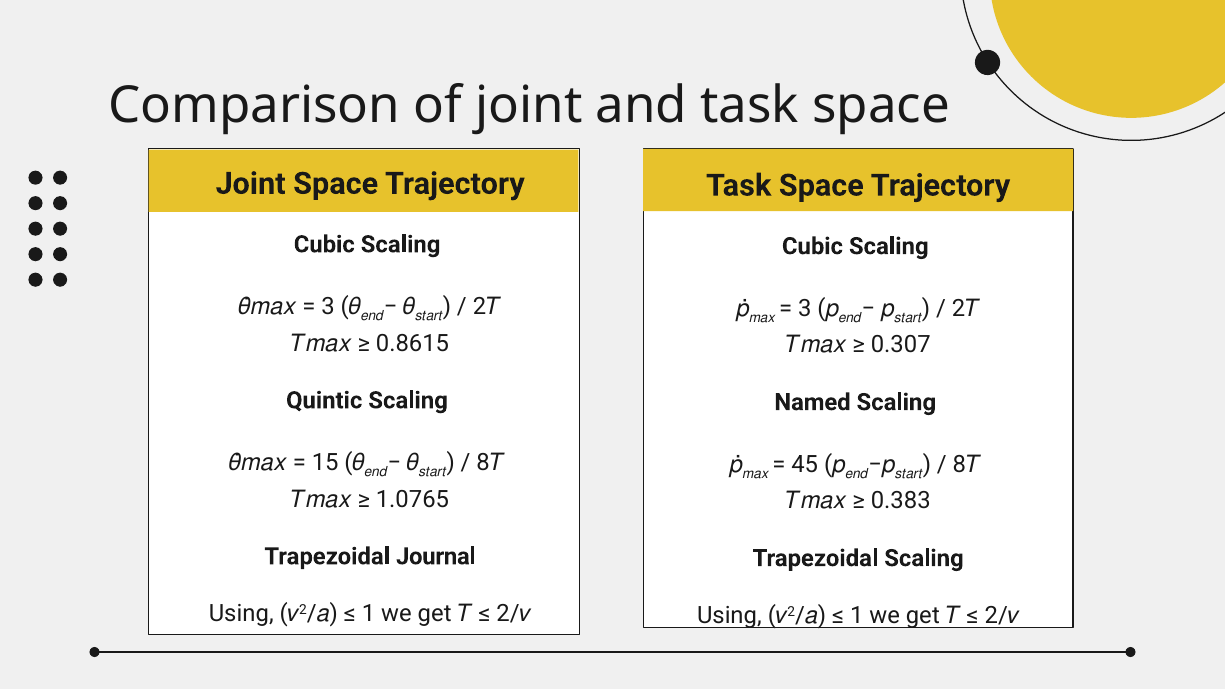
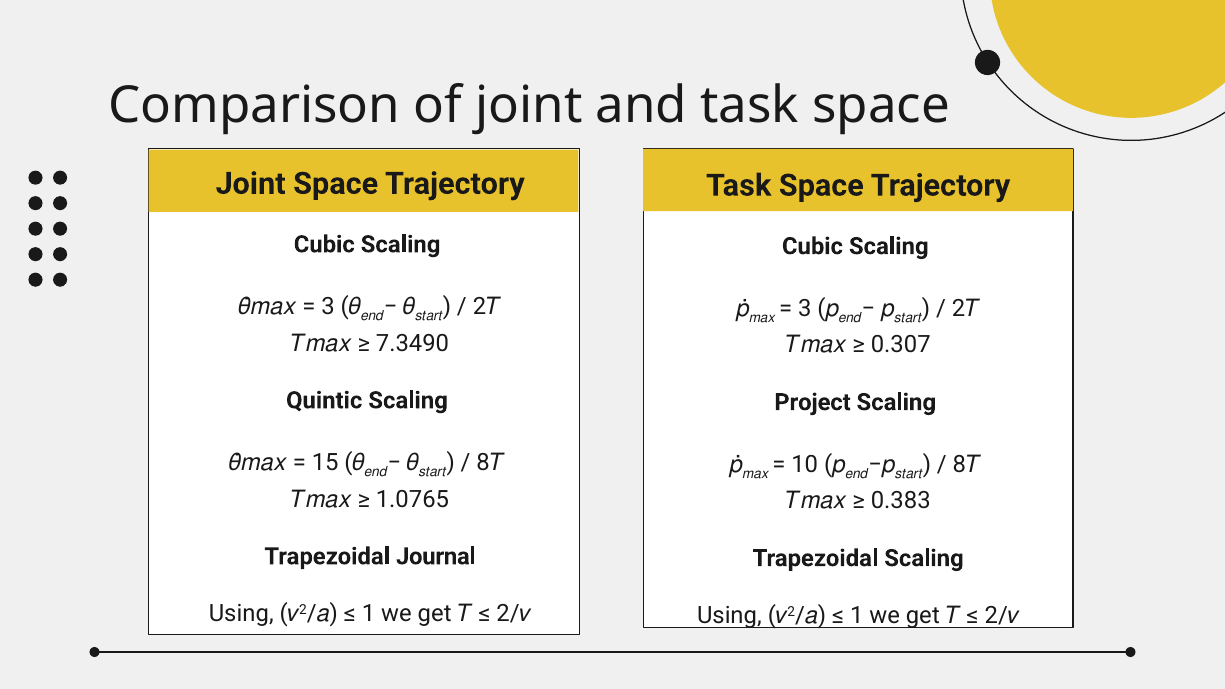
0.8615: 0.8615 -> 7.3490
Named: Named -> Project
45: 45 -> 10
